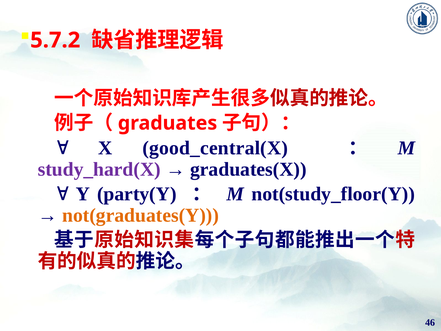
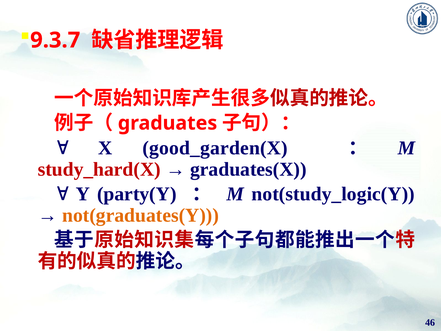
5.7.2: 5.7.2 -> 9.3.7
good_central(X: good_central(X -> good_garden(X
study_hard(X colour: purple -> red
not(study_floor(Y: not(study_floor(Y -> not(study_logic(Y
